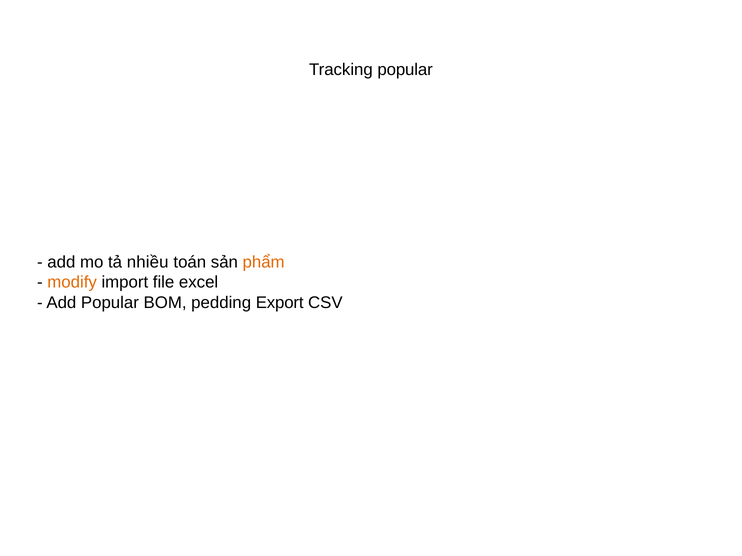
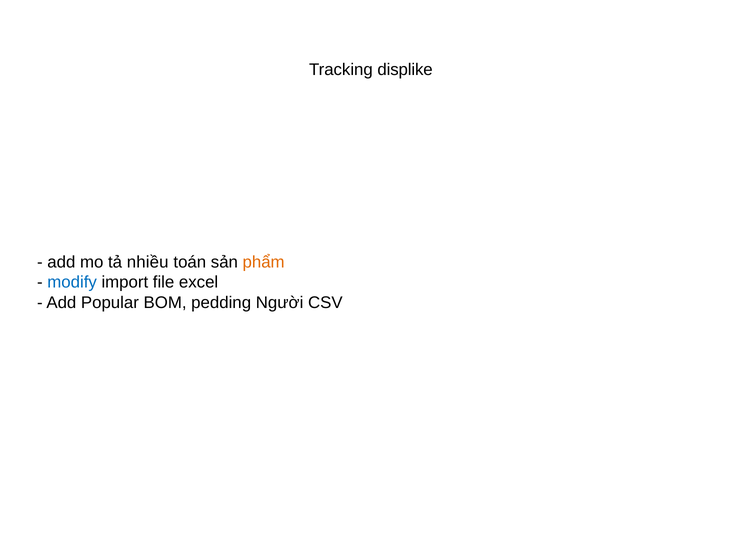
Tracking popular: popular -> displike
modify colour: orange -> blue
Export: Export -> Người
